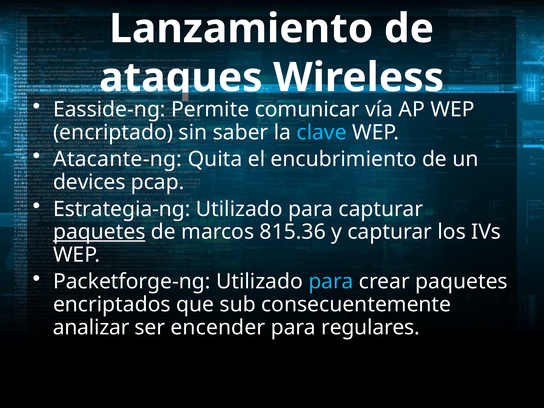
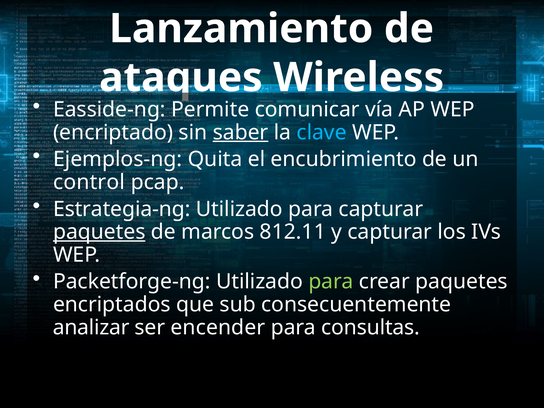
saber underline: none -> present
Atacante-ng: Atacante-ng -> Ejemplos-ng
devices: devices -> control
815.36: 815.36 -> 812.11
para at (331, 282) colour: light blue -> light green
regulares: regulares -> consultas
